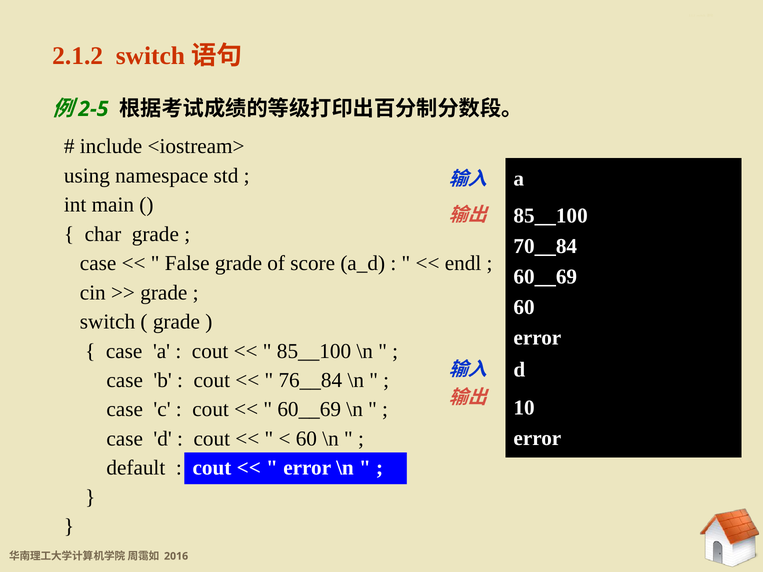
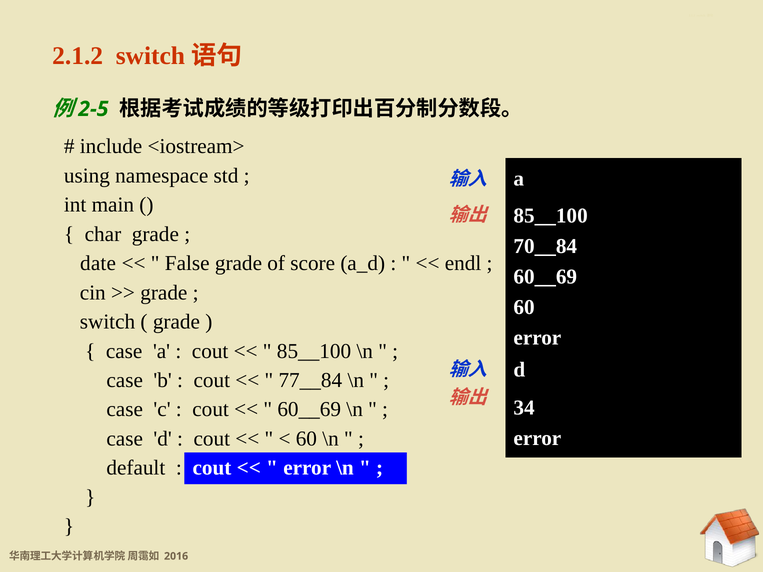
case at (98, 263): case -> date
76__84: 76__84 -> 77__84
10: 10 -> 34
